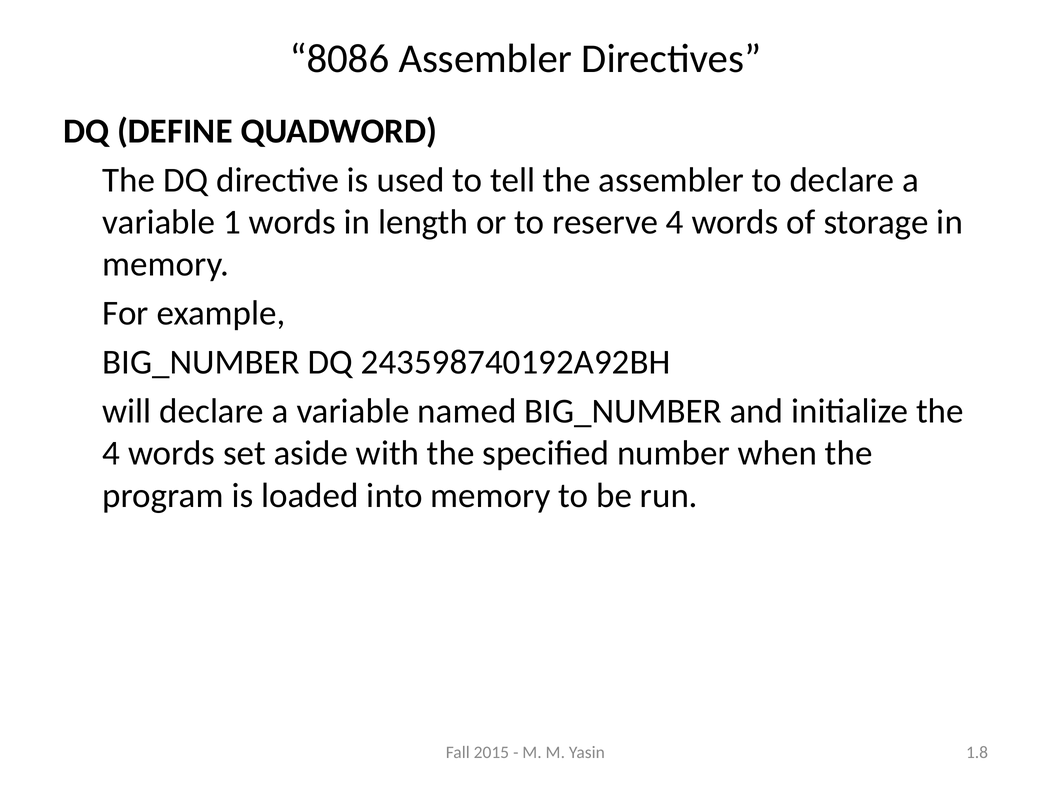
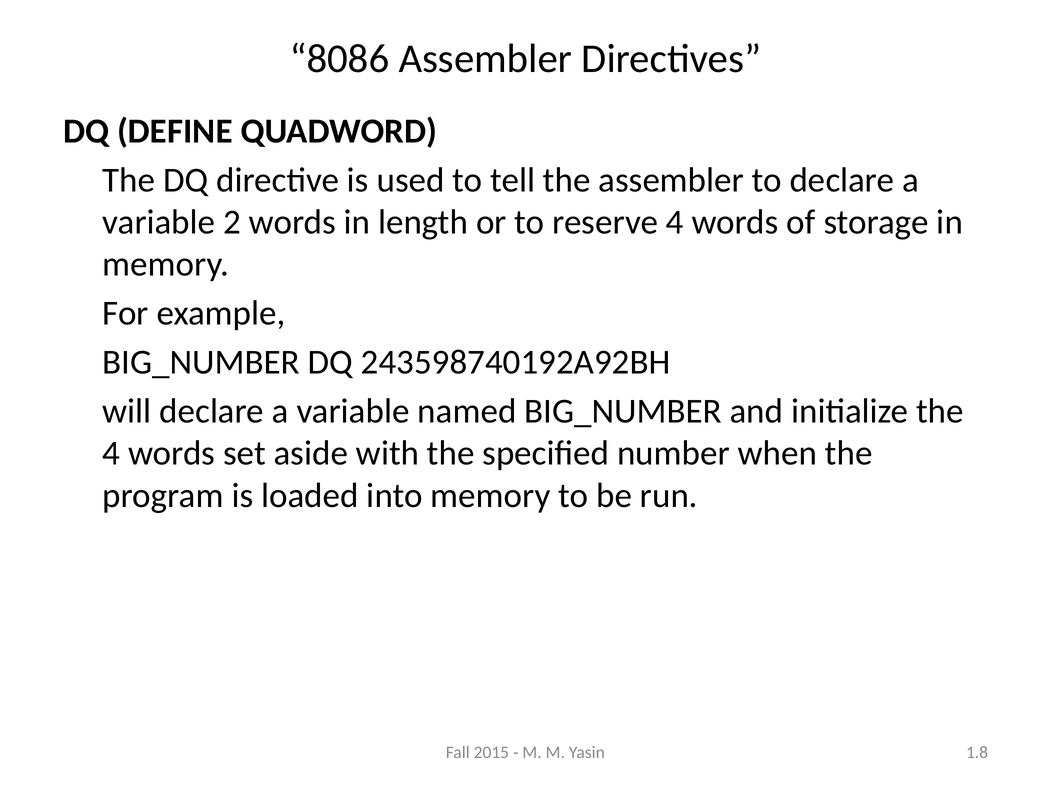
1: 1 -> 2
